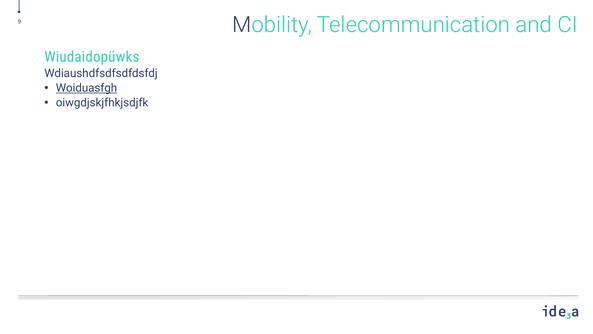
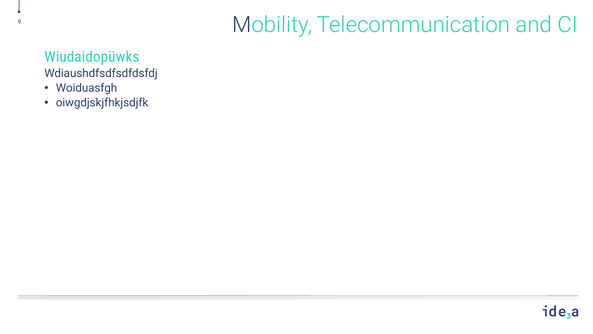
Woiduasfgh underline: present -> none
